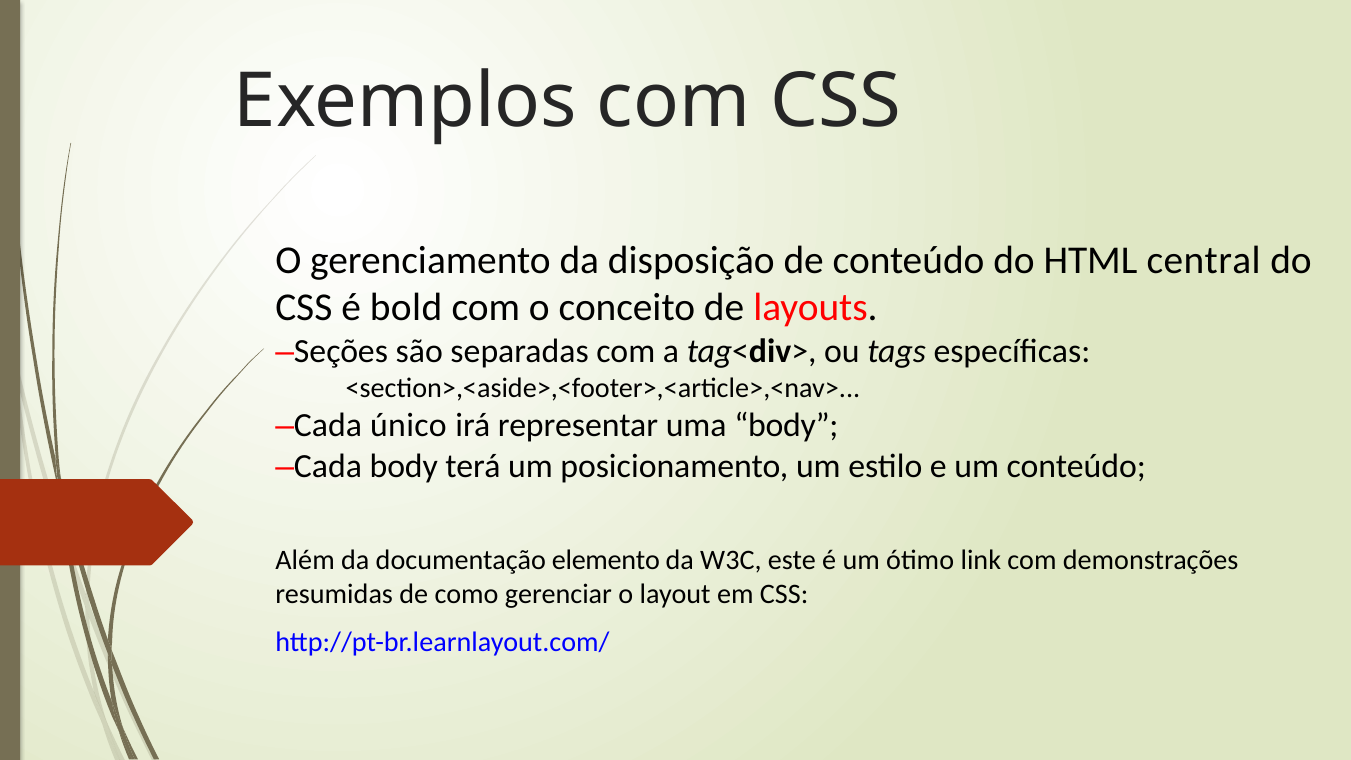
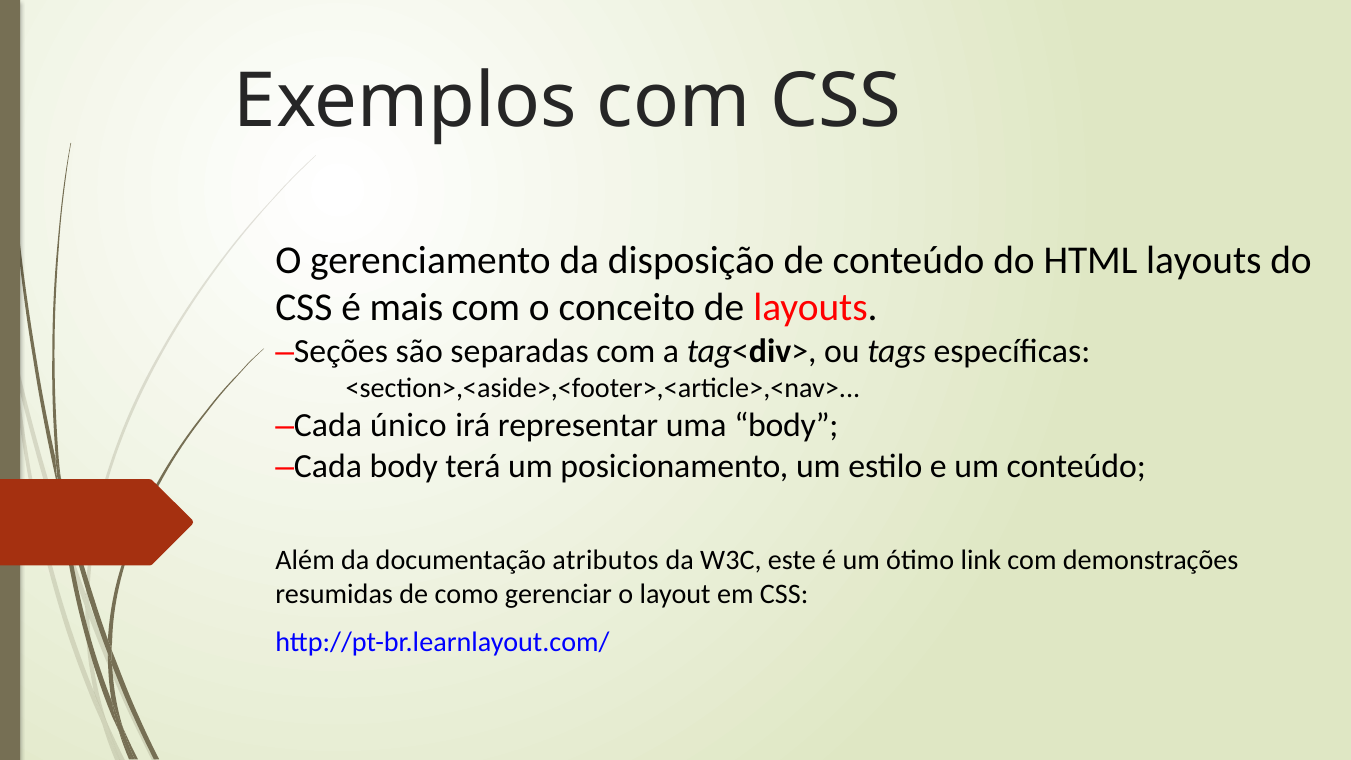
HTML central: central -> layouts
bold: bold -> mais
elemento: elemento -> atributos
